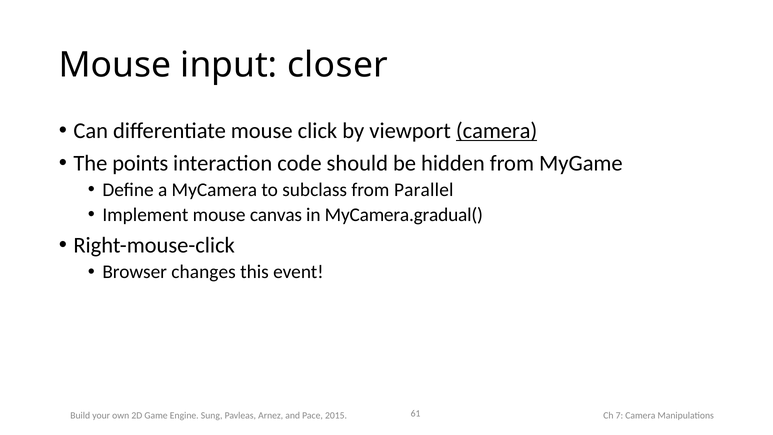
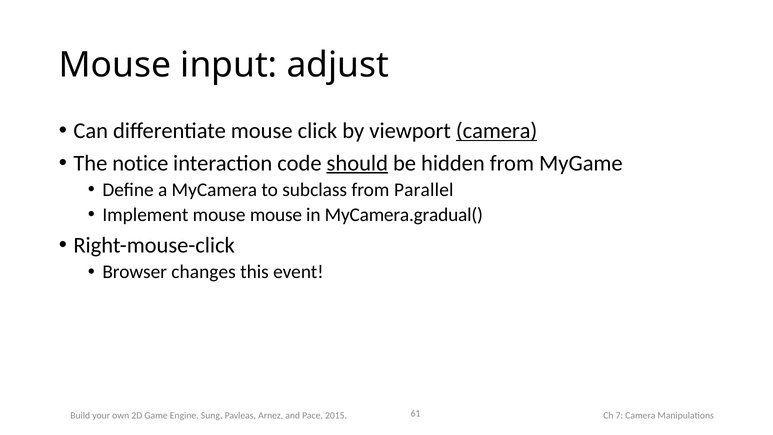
closer: closer -> adjust
points: points -> notice
should underline: none -> present
mouse canvas: canvas -> mouse
